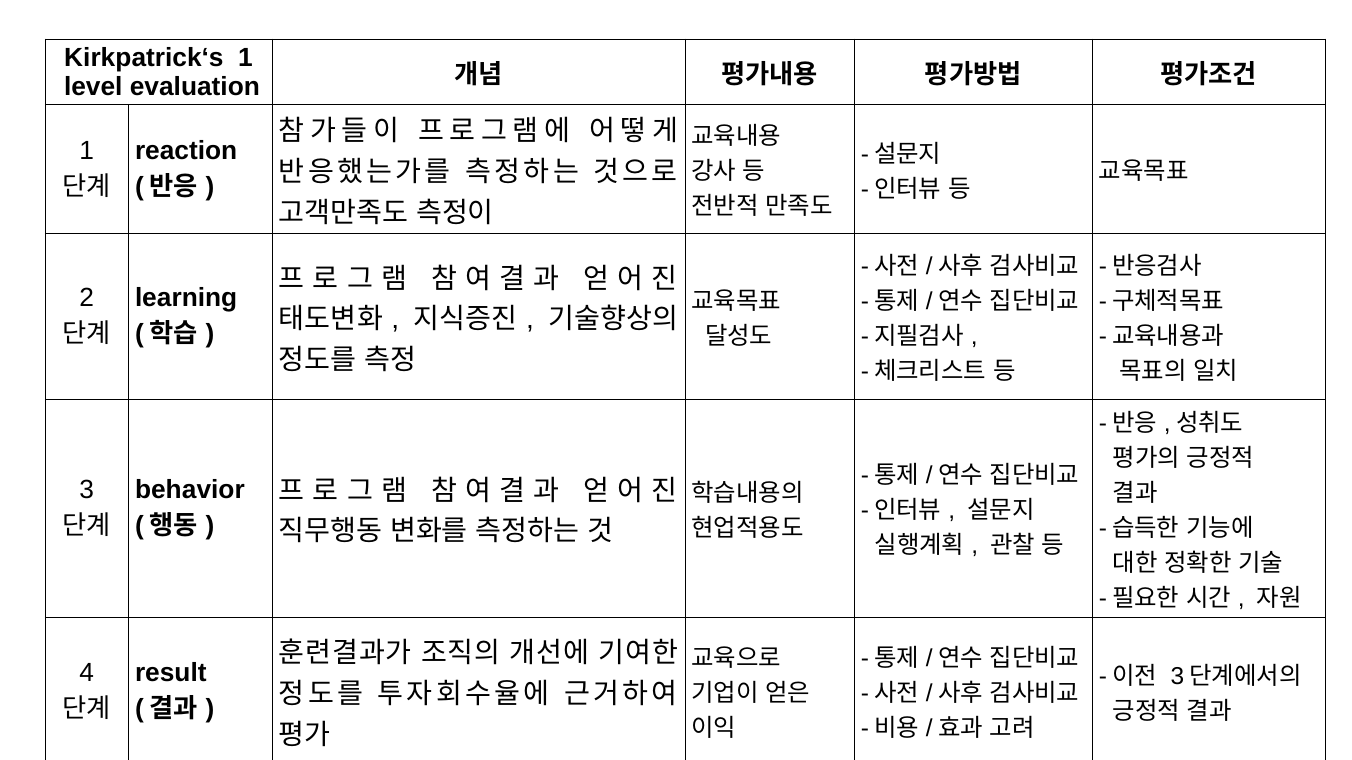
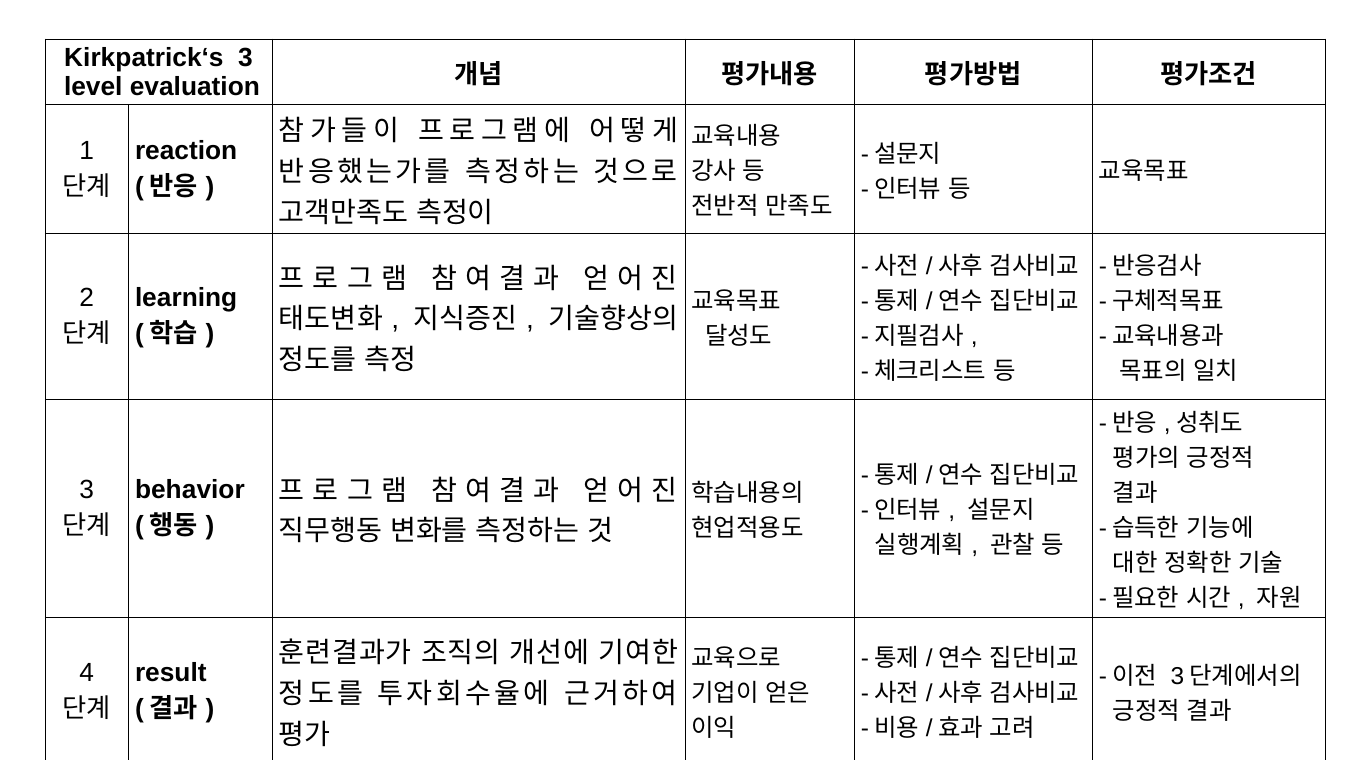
Kirkpatrick‘s 1: 1 -> 3
